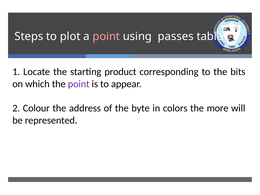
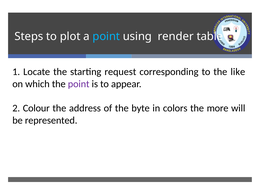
point at (106, 36) colour: pink -> light blue
passes: passes -> render
product: product -> request
bits: bits -> like
